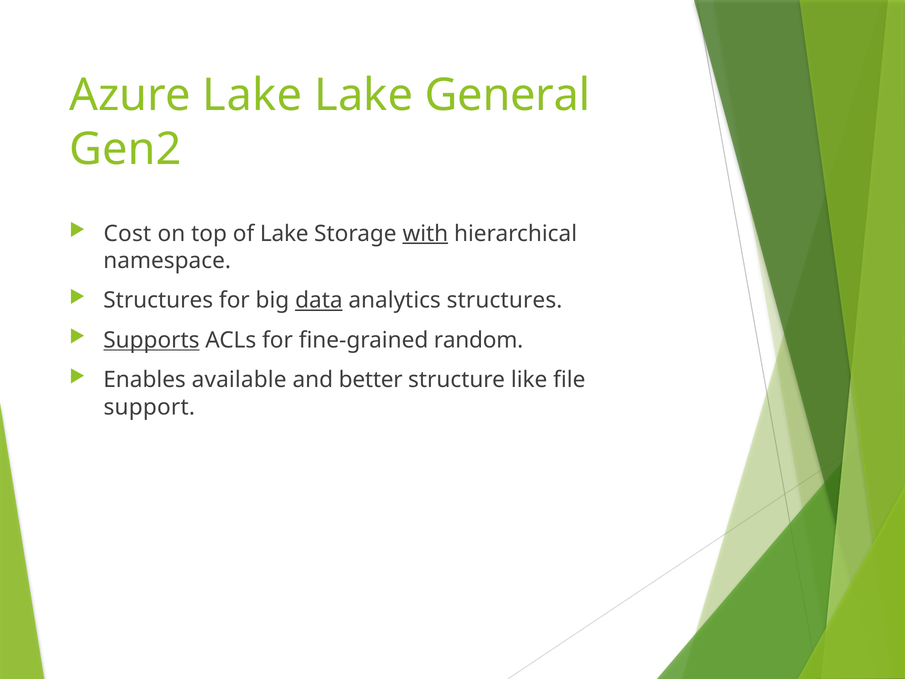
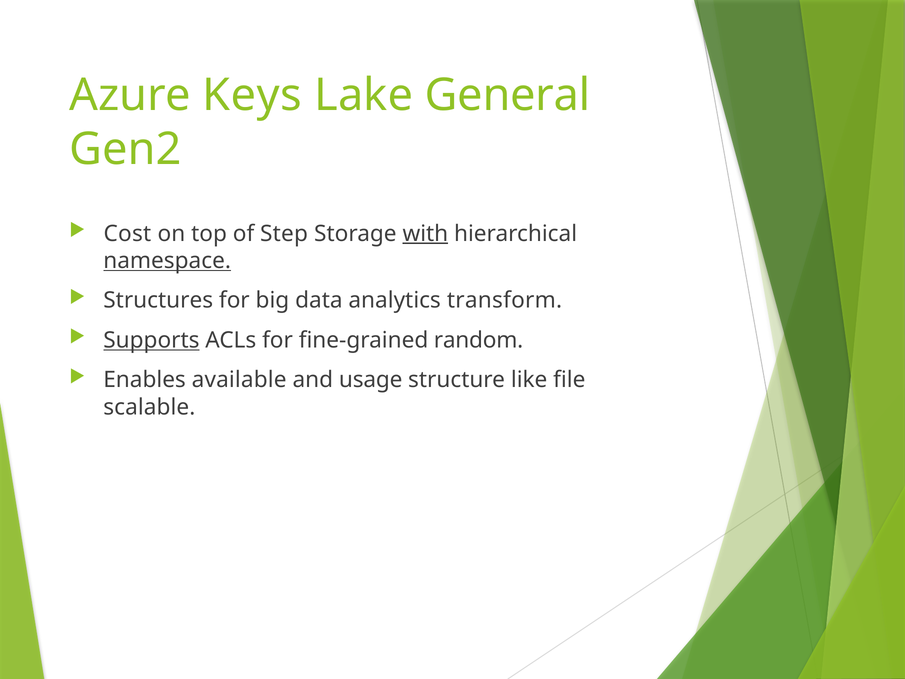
Azure Lake: Lake -> Keys
of Lake: Lake -> Step
namespace underline: none -> present
data underline: present -> none
analytics structures: structures -> transform
better: better -> usage
support: support -> scalable
